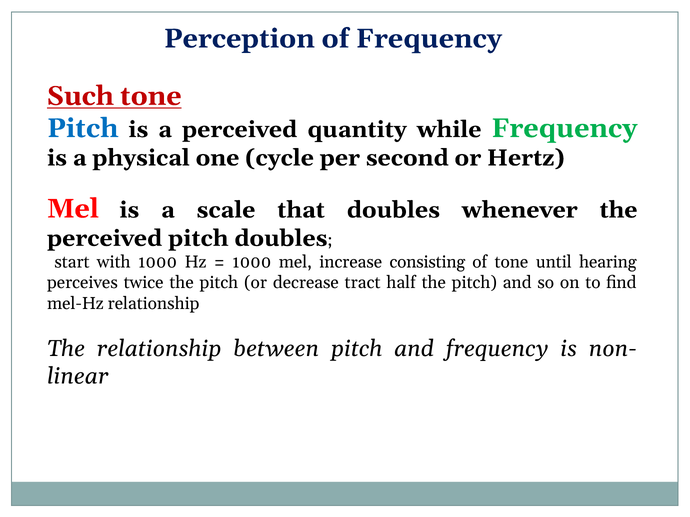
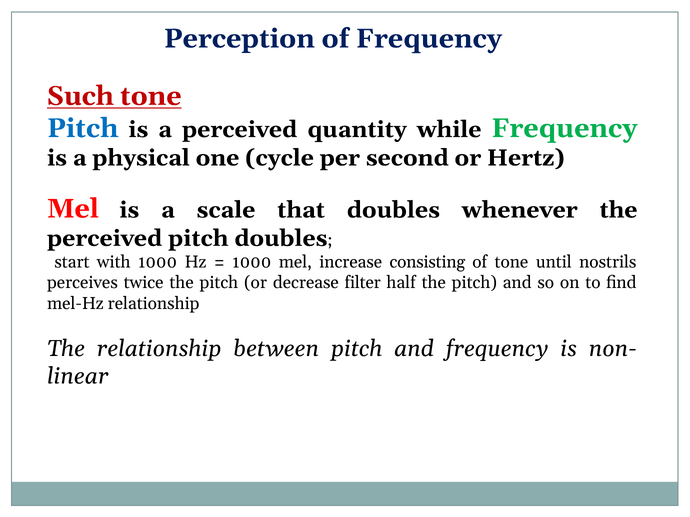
hearing: hearing -> nostrils
tract: tract -> filter
